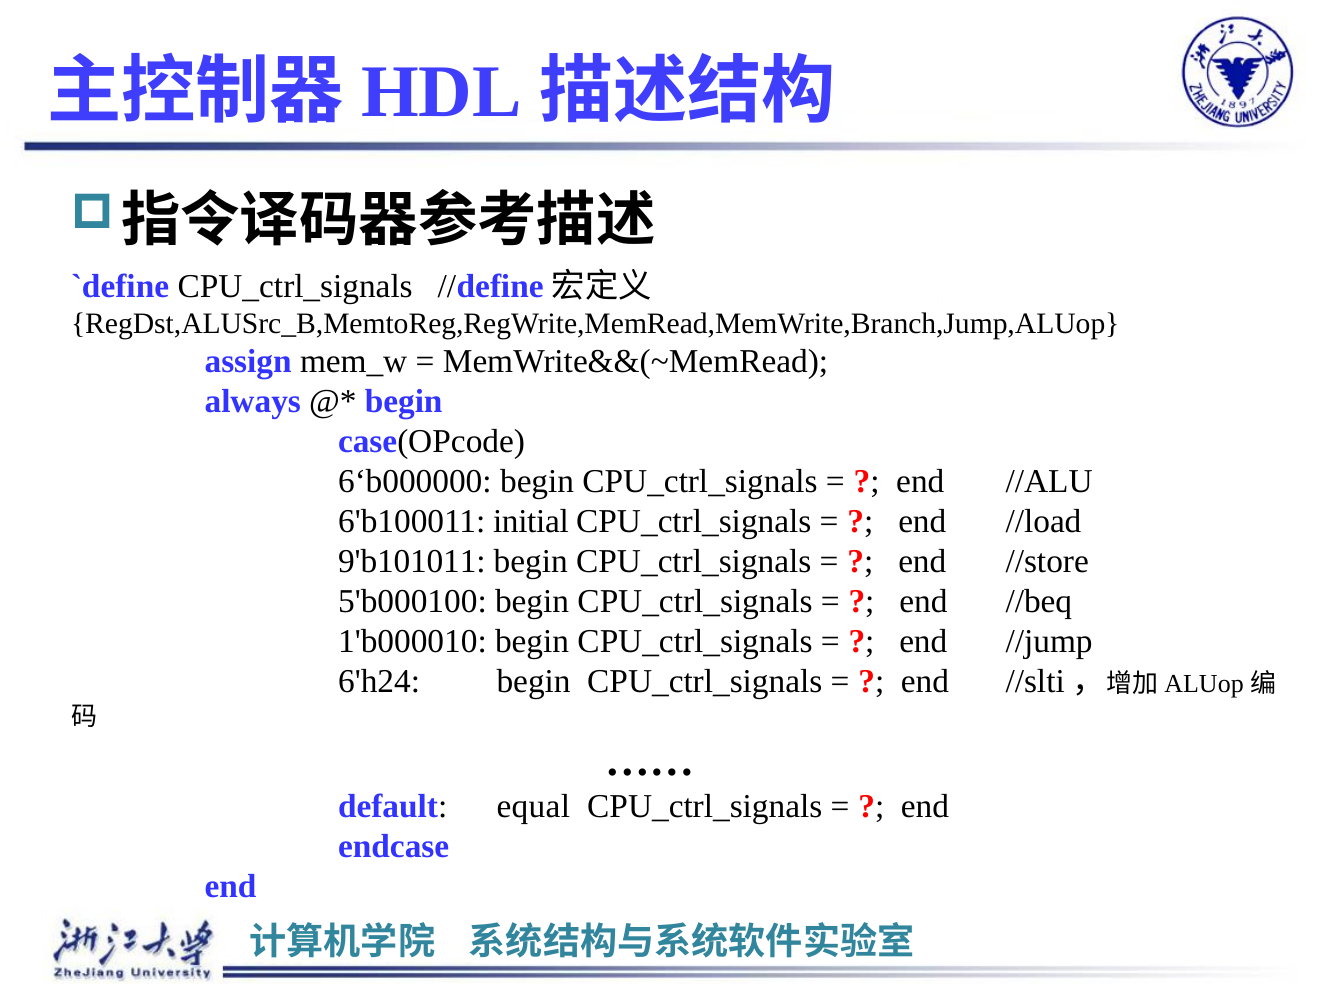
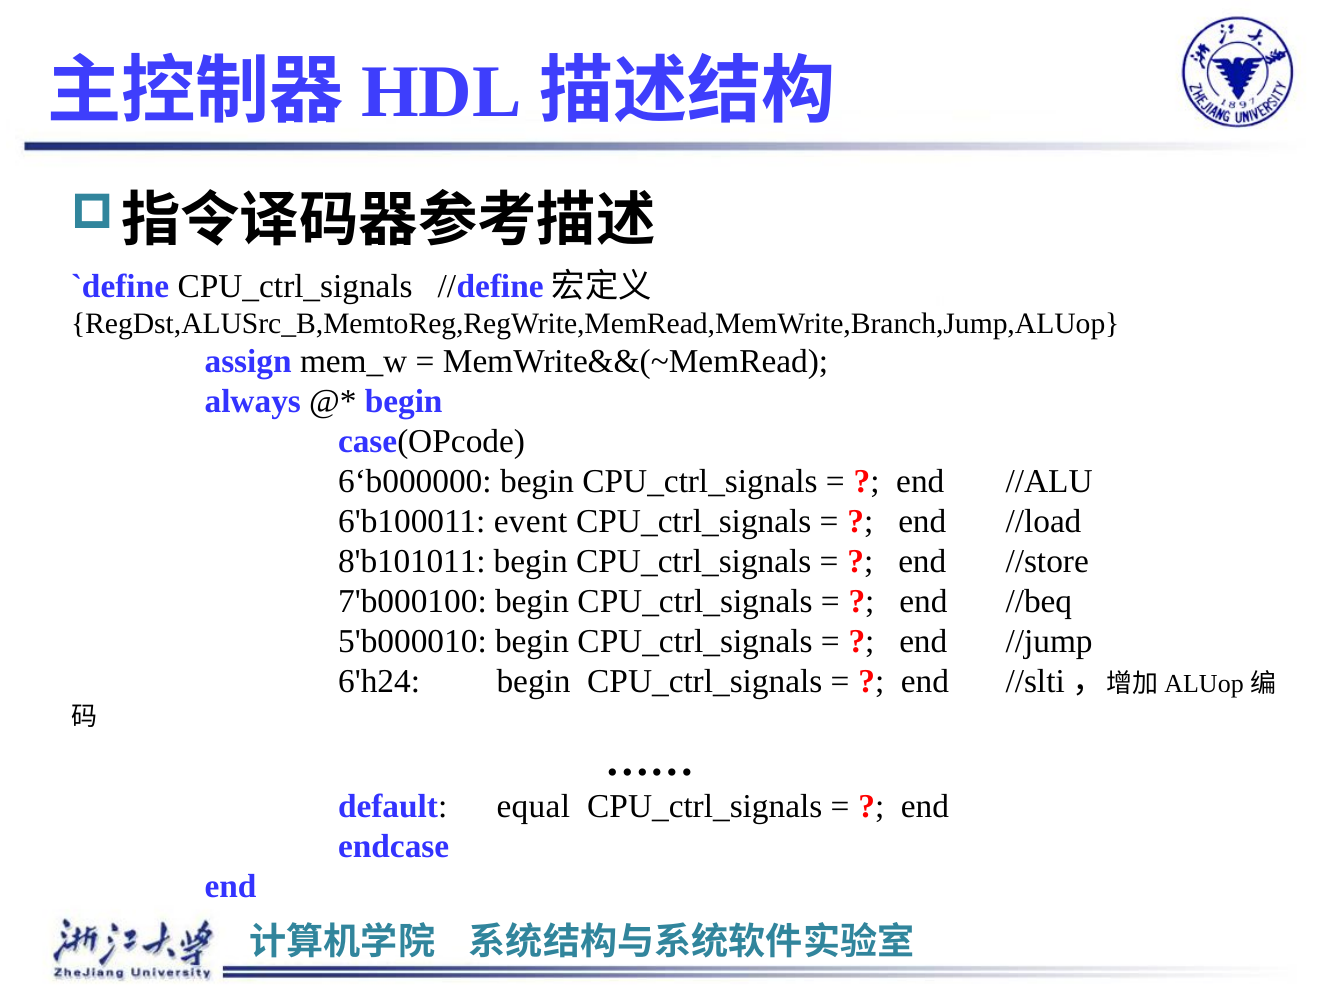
initial: initial -> event
9'b101011: 9'b101011 -> 8'b101011
5'b000100: 5'b000100 -> 7'b000100
1'b000010: 1'b000010 -> 5'b000010
